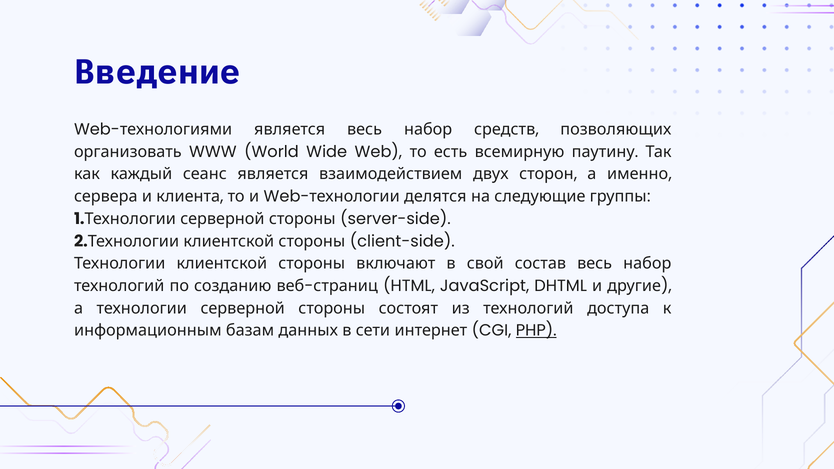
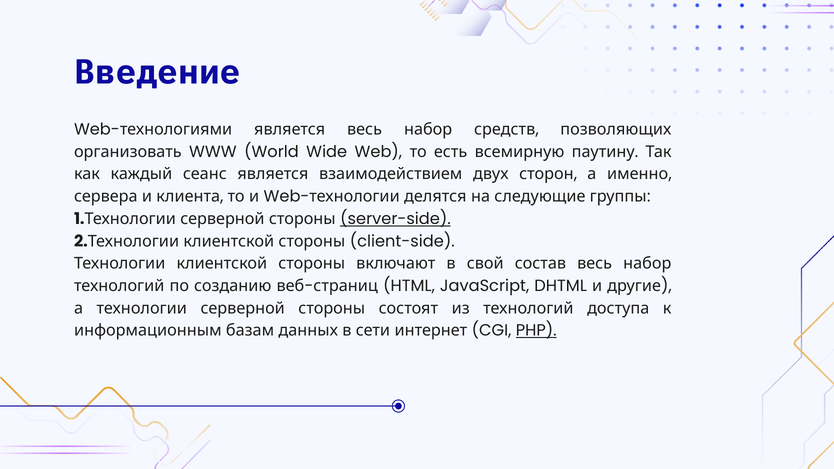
server-side underline: none -> present
